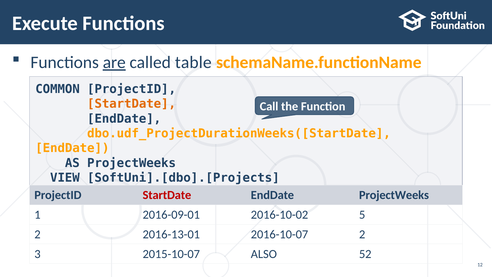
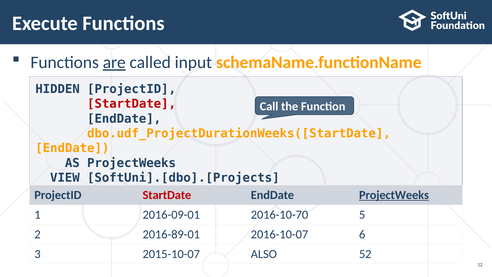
table: table -> input
COMMON: COMMON -> HIDDEN
StartDate at (132, 104) colour: orange -> red
ProjectWeeks at (394, 195) underline: none -> present
2016-10-02: 2016-10-02 -> 2016-10-70
2016-13-01: 2016-13-01 -> 2016-89-01
2016-10-07 2: 2 -> 6
